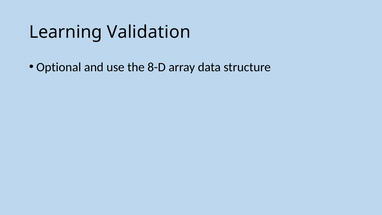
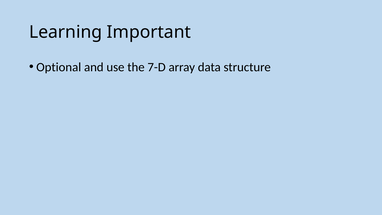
Validation: Validation -> Important
8-D: 8-D -> 7-D
